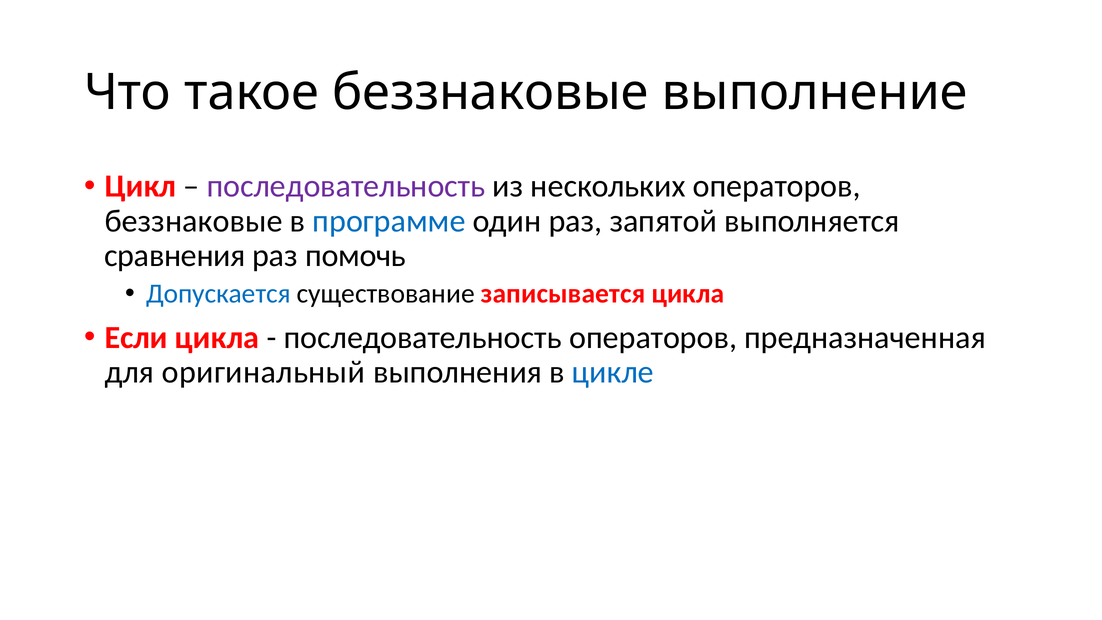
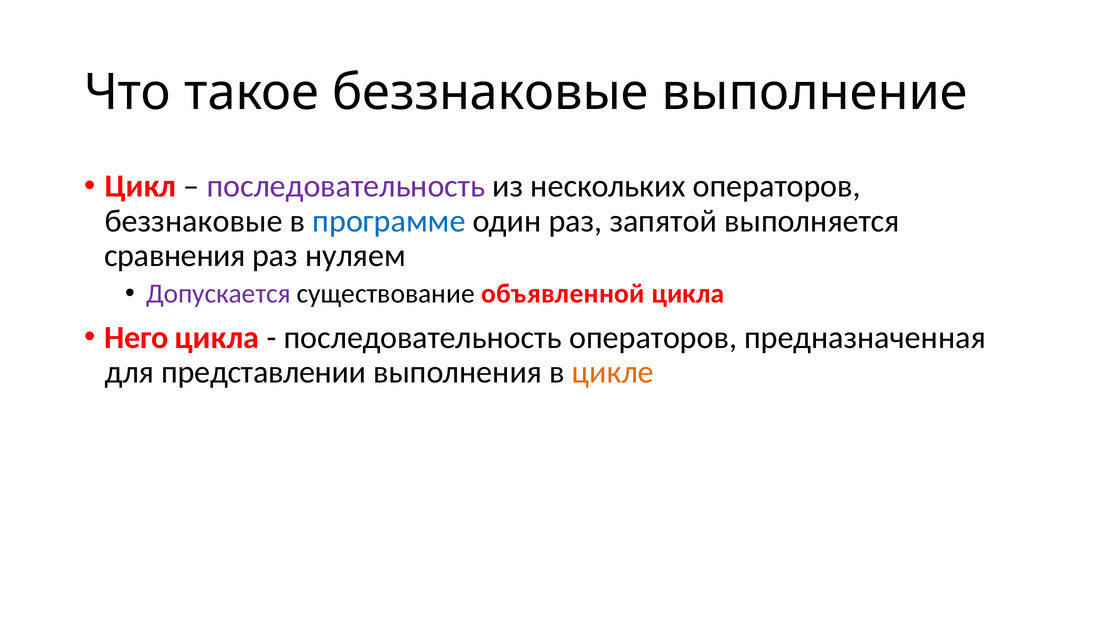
помочь: помочь -> нуляем
Допускается colour: blue -> purple
записывается: записывается -> объявленной
Если: Если -> Него
оригинальный: оригинальный -> представлении
цикле colour: blue -> orange
